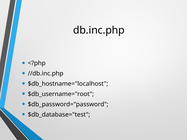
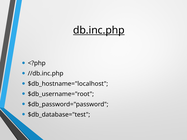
db.inc.php underline: none -> present
